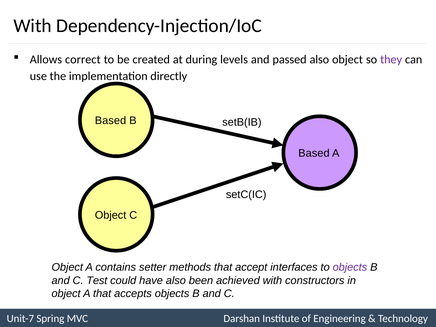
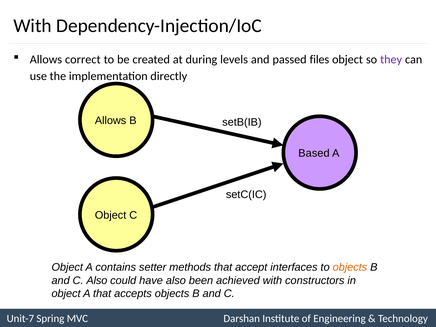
passed also: also -> files
Based at (111, 121): Based -> Allows
objects at (350, 267) colour: purple -> orange
C Test: Test -> Also
